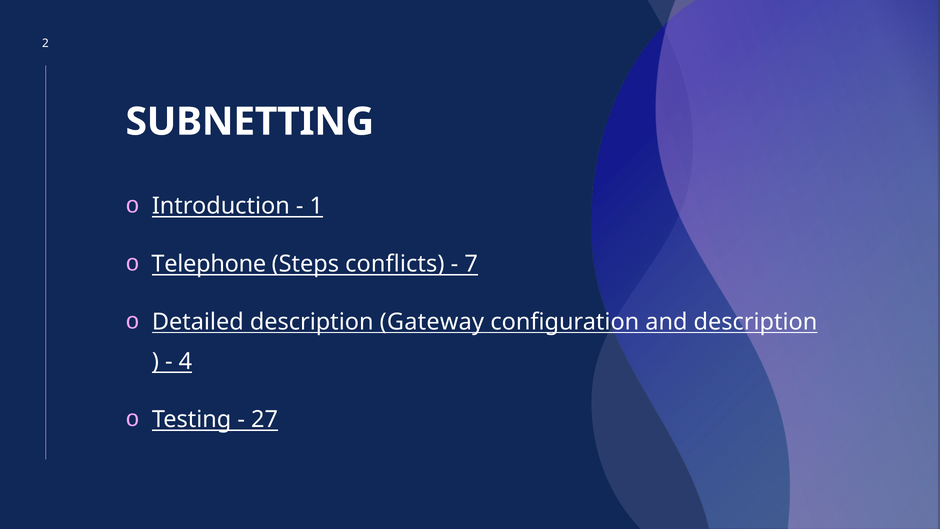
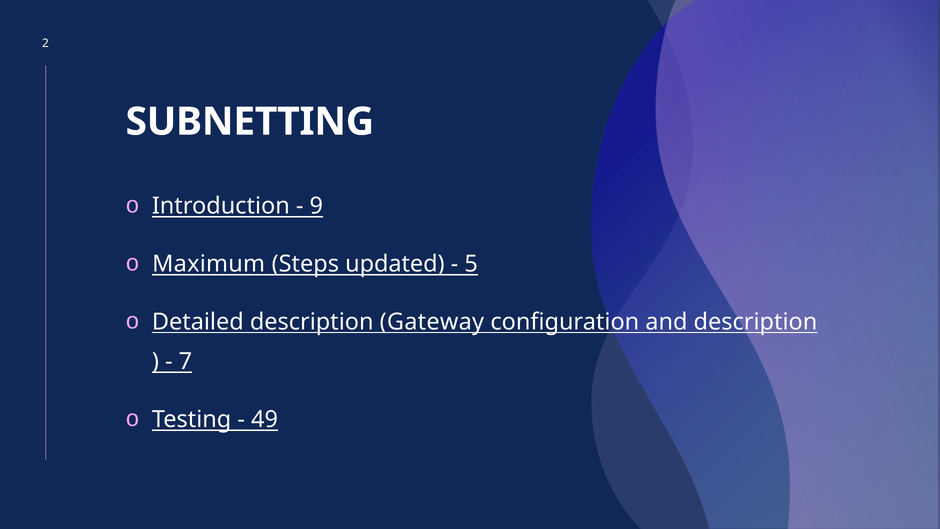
1: 1 -> 9
Telephone: Telephone -> Maximum
conflicts: conflicts -> updated
7: 7 -> 5
4: 4 -> 7
27: 27 -> 49
